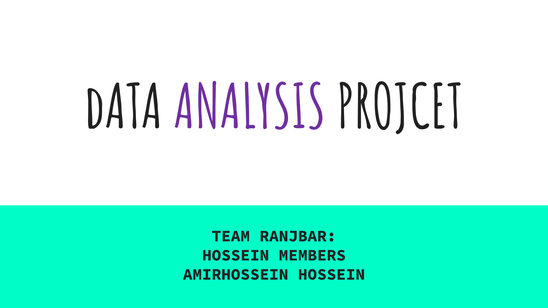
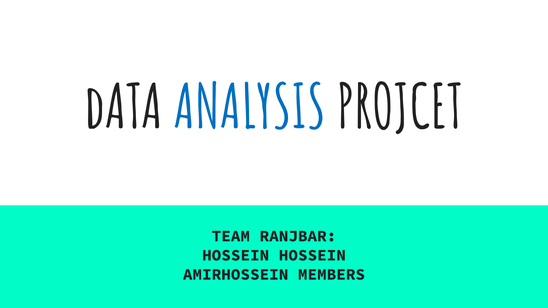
ANALYSIS colour: purple -> blue
HOSSEIN MEMBERS: MEMBERS -> HOSSEIN
AMIRHOSSEIN HOSSEIN: HOSSEIN -> MEMBERS
